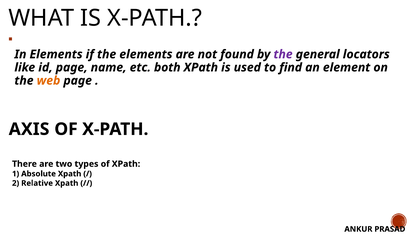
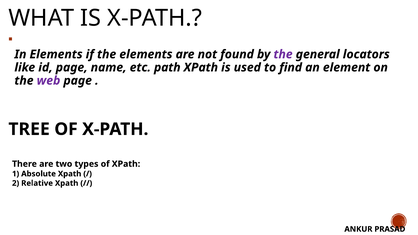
both: both -> path
web colour: orange -> purple
AXIS: AXIS -> TREE
